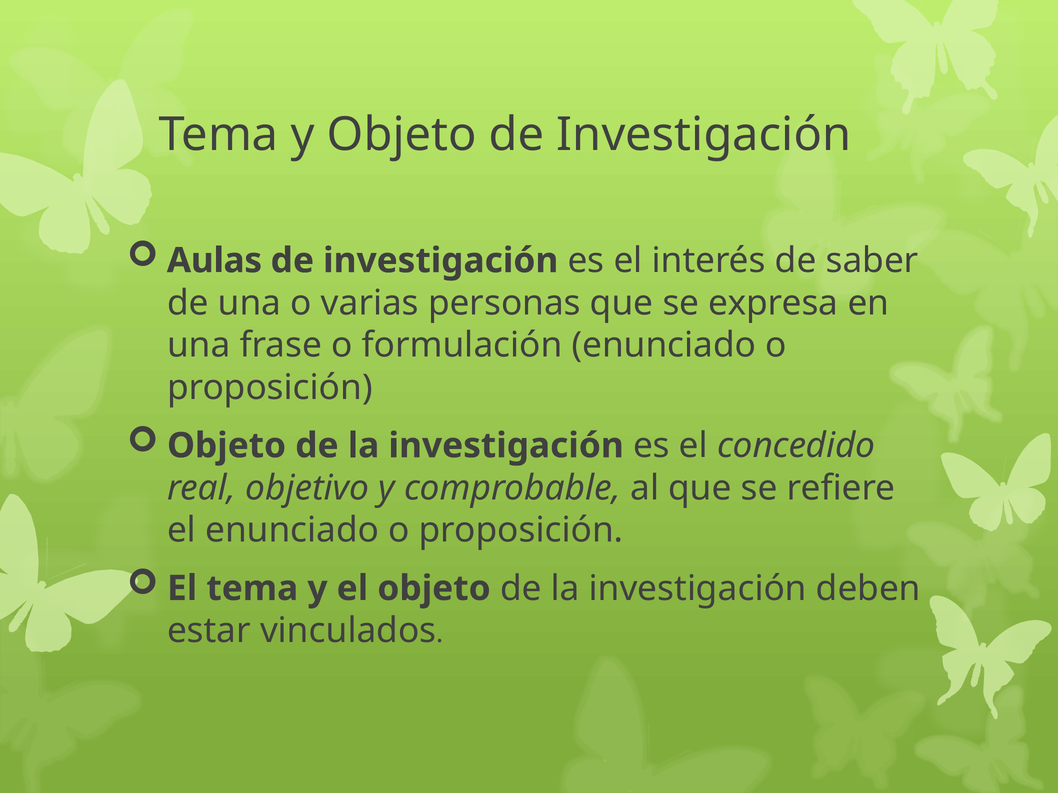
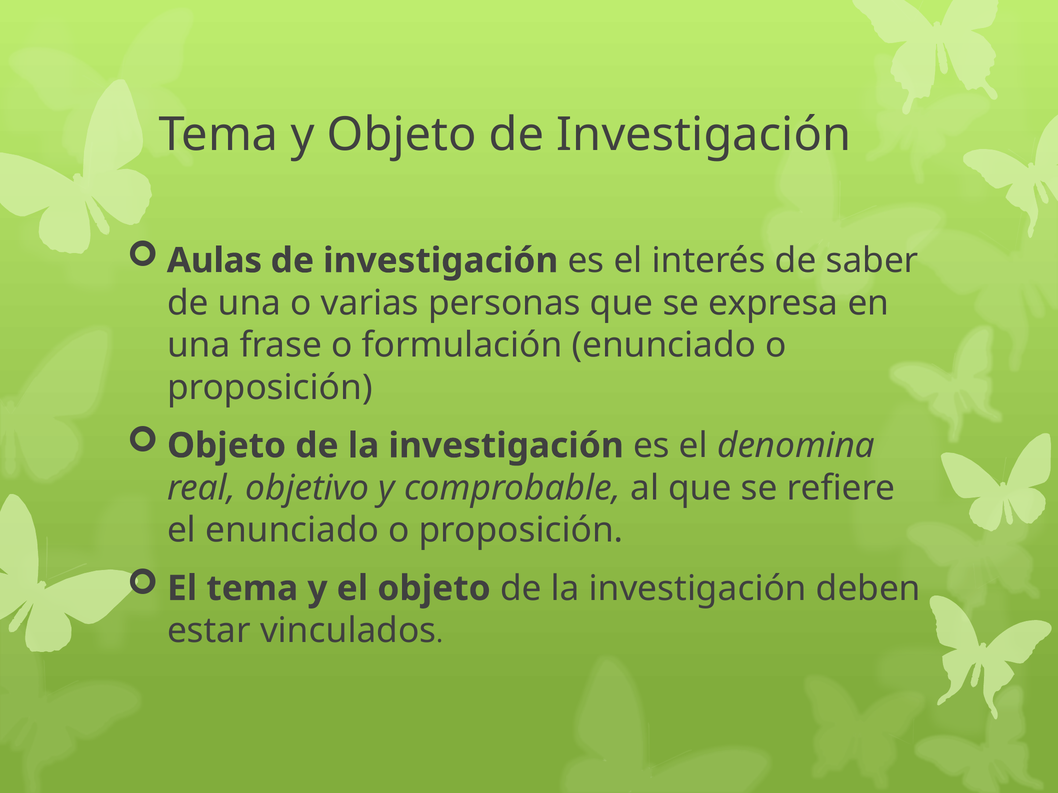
concedido: concedido -> denomina
